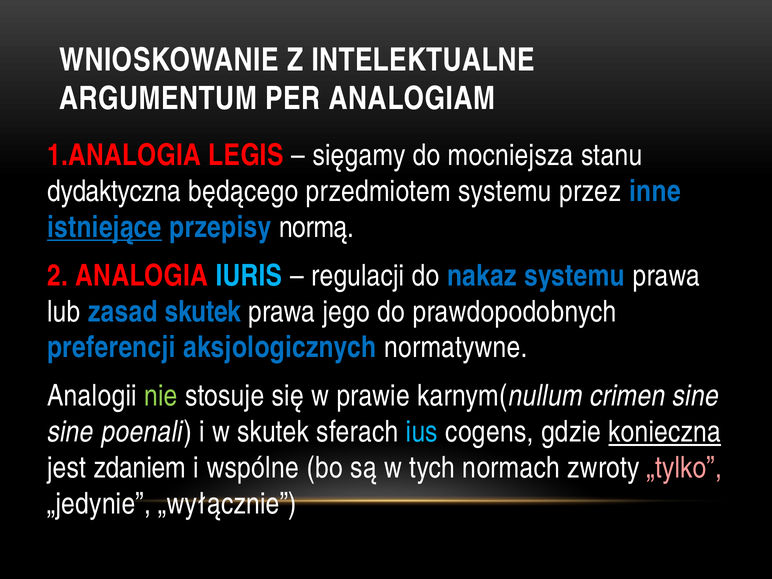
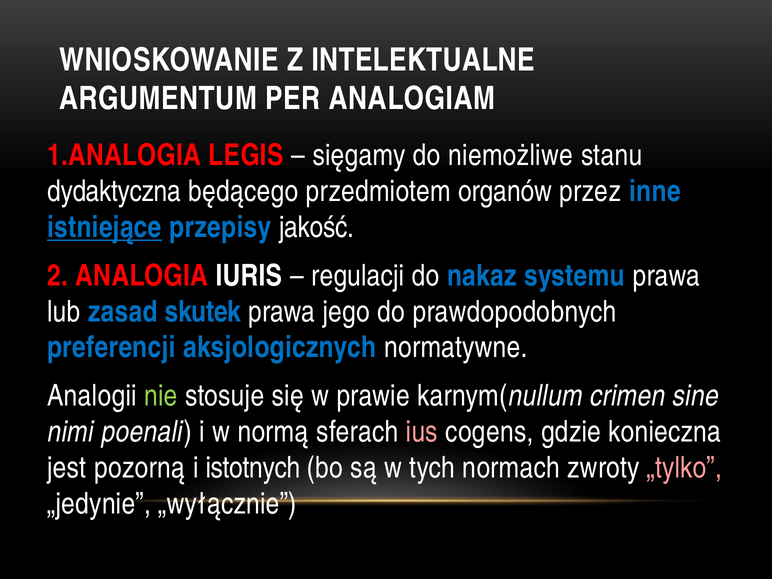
mocniejsza: mocniejsza -> niemożliwe
przedmiotem systemu: systemu -> organów
normą: normą -> jakość
IURIS colour: light blue -> white
sine at (71, 432): sine -> nimi
w skutek: skutek -> normą
ius colour: light blue -> pink
konieczna underline: present -> none
zdaniem: zdaniem -> pozorną
wspólne: wspólne -> istotnych
